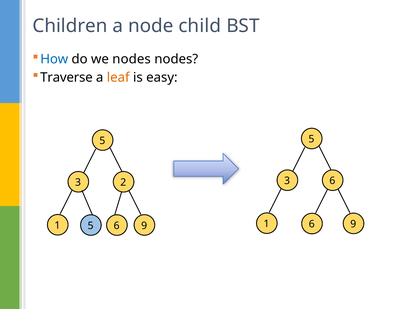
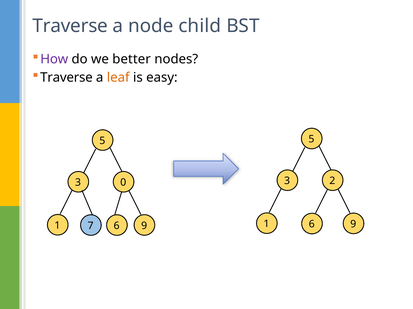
Children at (70, 26): Children -> Traverse
How colour: blue -> purple
we nodes: nodes -> better
3 6: 6 -> 2
2: 2 -> 0
5 at (91, 226): 5 -> 7
